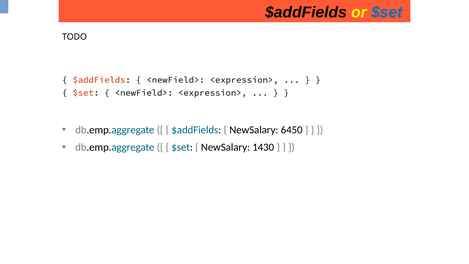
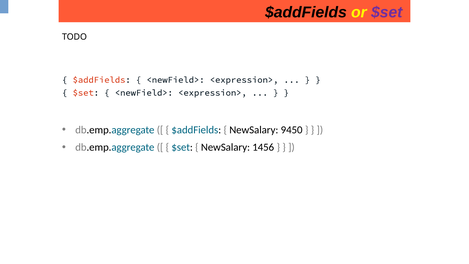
$set at (387, 12) colour: blue -> purple
6450: 6450 -> 9450
1430: 1430 -> 1456
